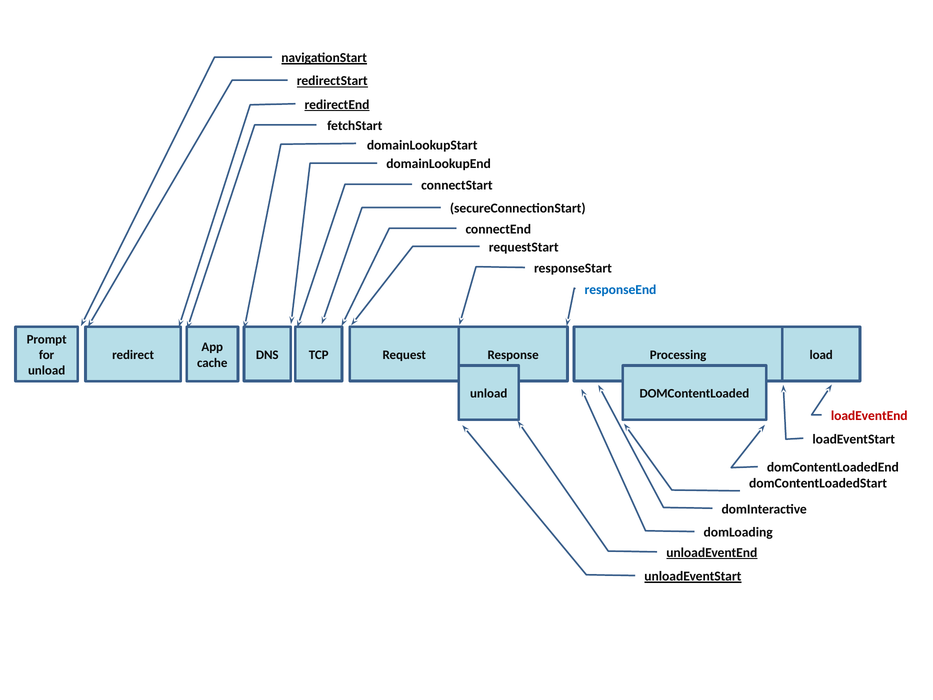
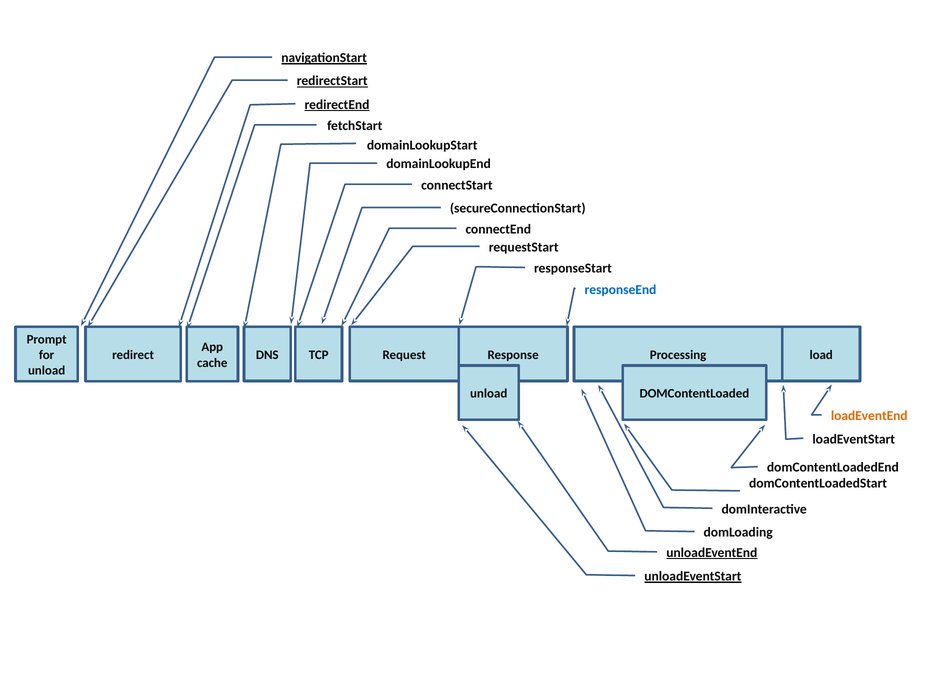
loadEventEnd colour: red -> orange
